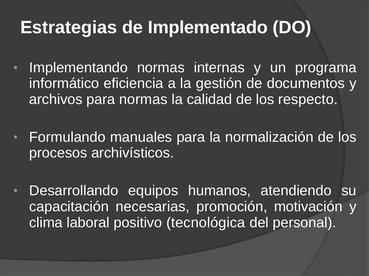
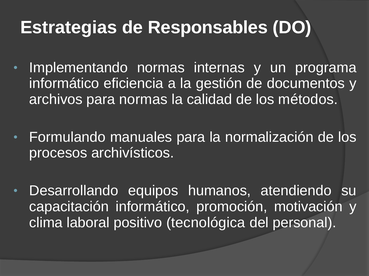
Implementado: Implementado -> Responsables
respecto: respecto -> métodos
capacitación necesarias: necesarias -> informático
